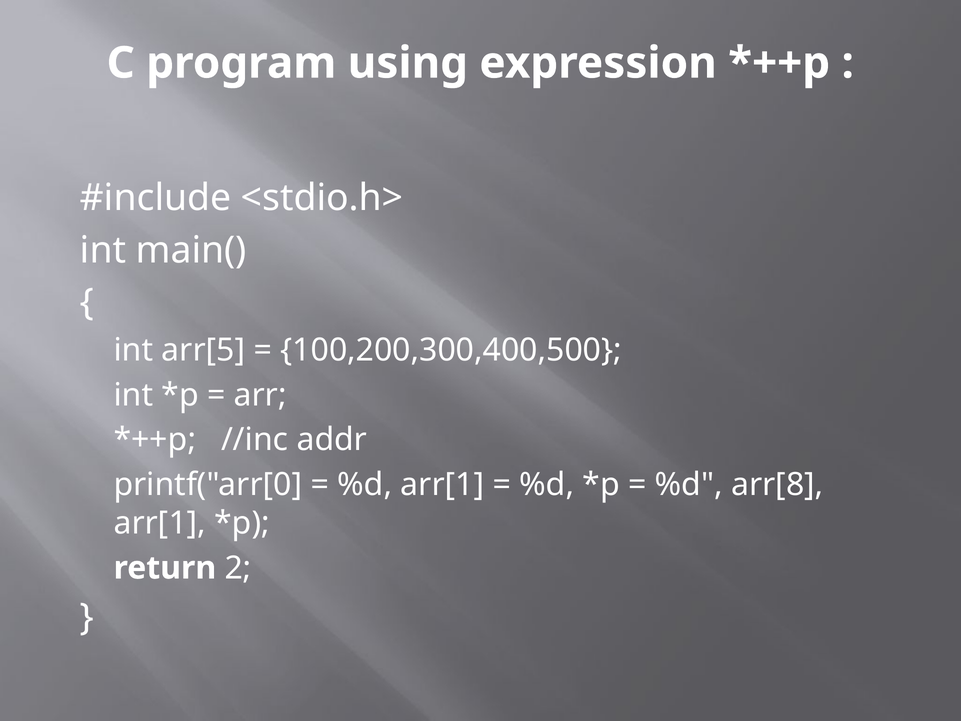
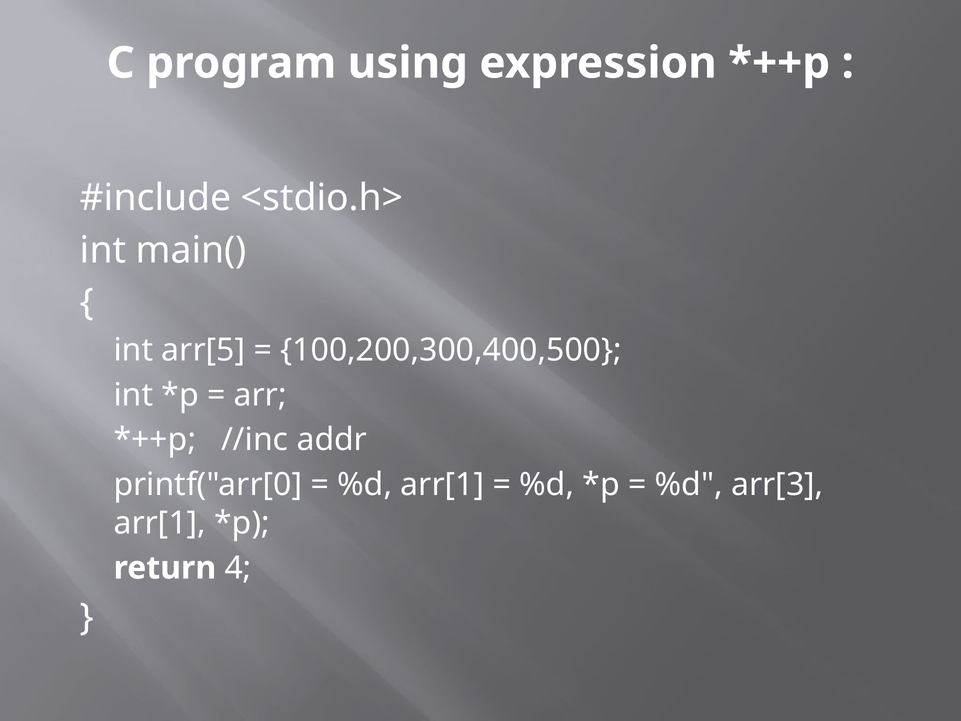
arr[8: arr[8 -> arr[3
2: 2 -> 4
